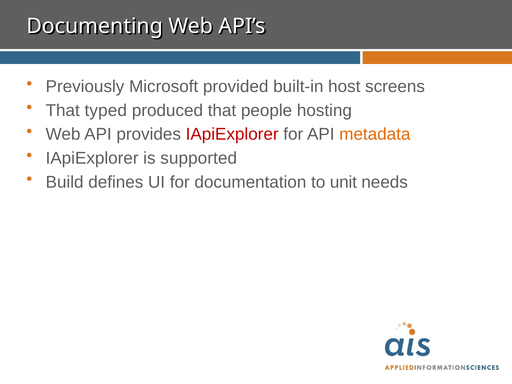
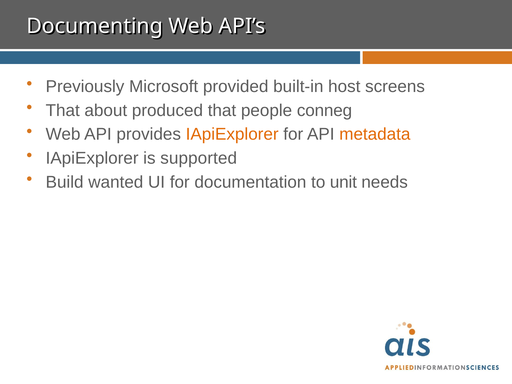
typed: typed -> about
hosting: hosting -> conneg
IApiExplorer at (232, 134) colour: red -> orange
defines: defines -> wanted
